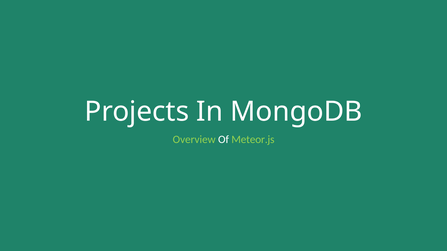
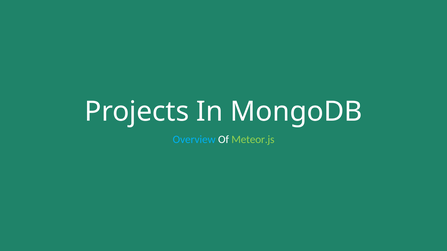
Overview colour: light green -> light blue
